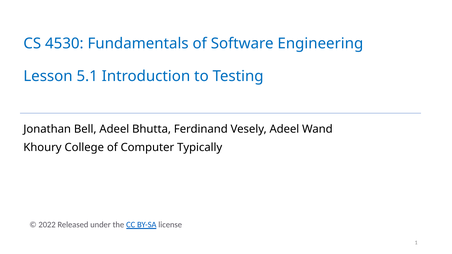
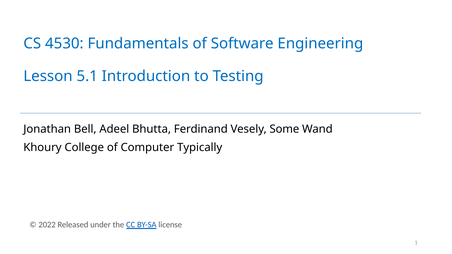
Vesely Adeel: Adeel -> Some
